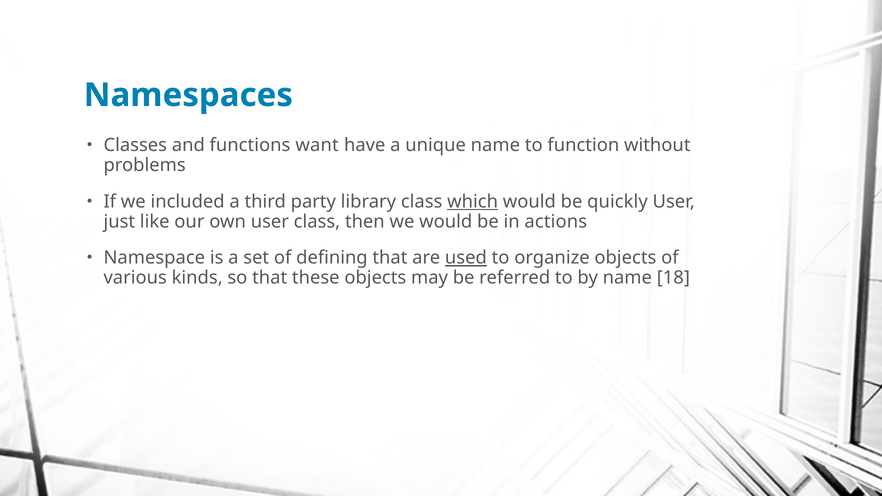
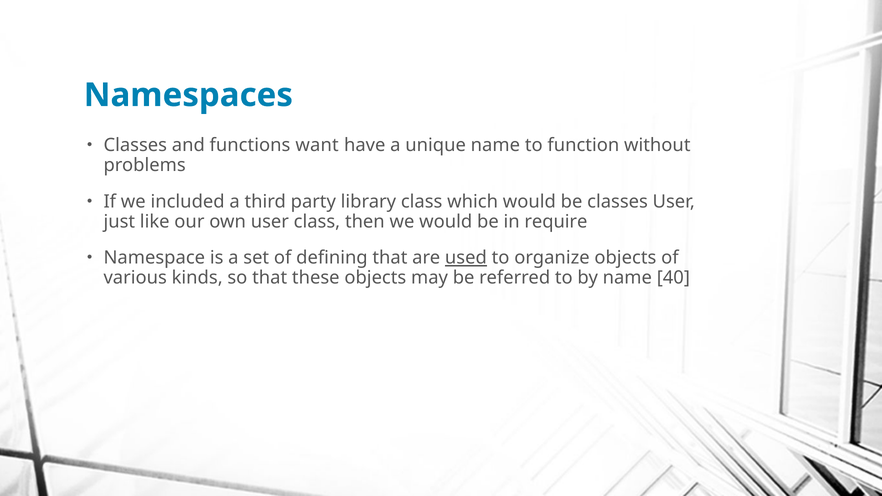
which underline: present -> none
be quickly: quickly -> classes
actions: actions -> require
18: 18 -> 40
